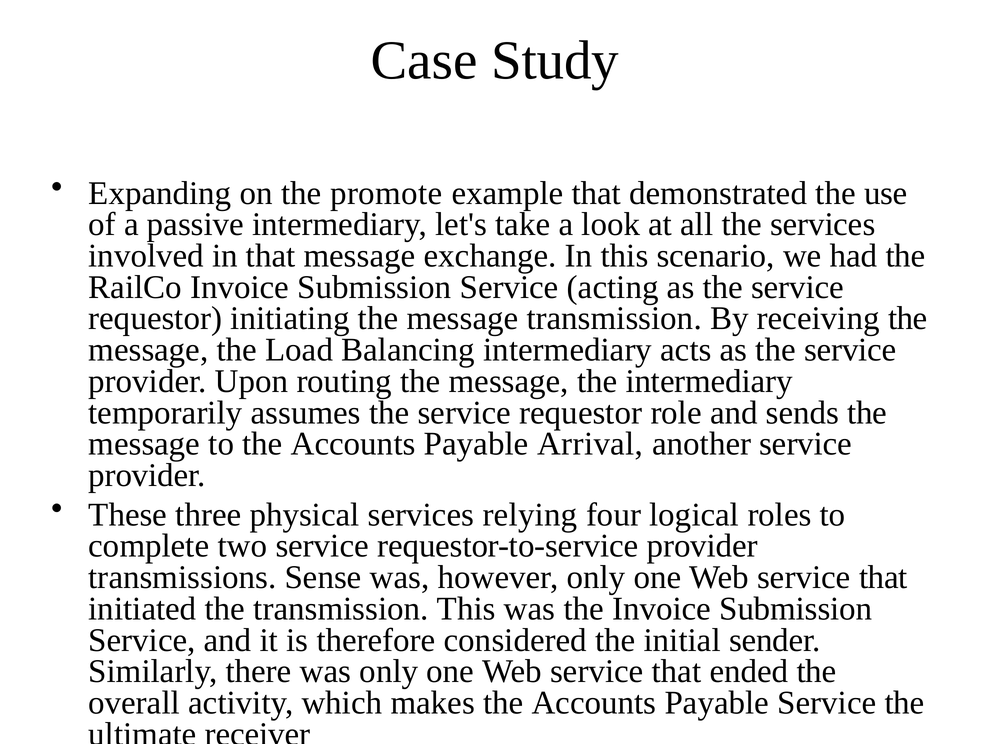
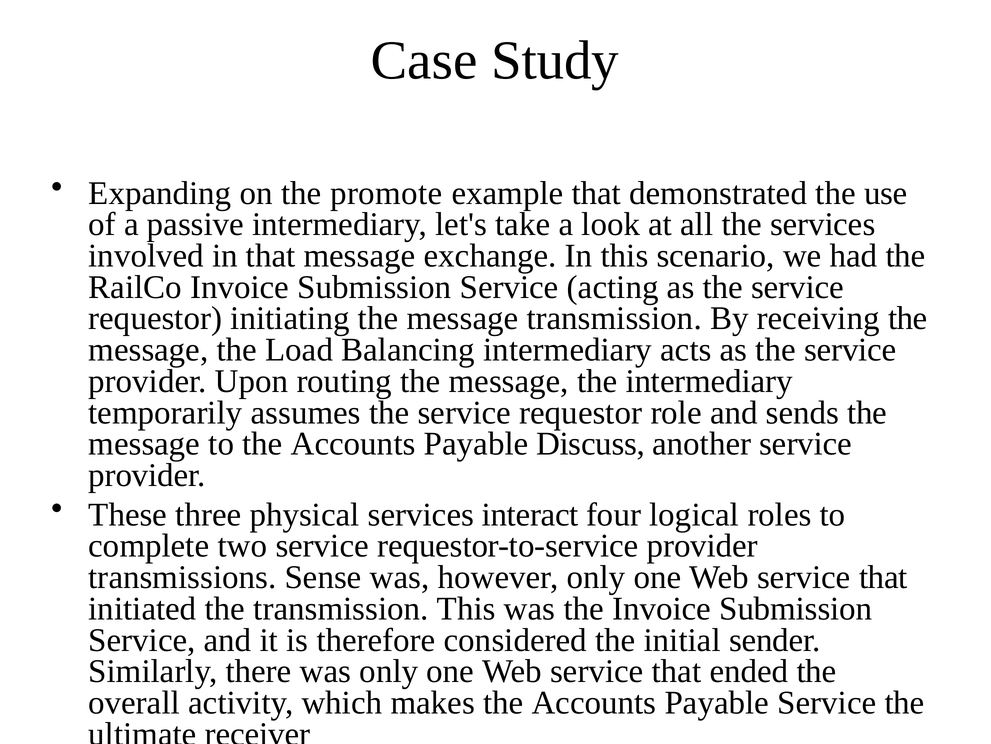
Arrival: Arrival -> Discuss
relying: relying -> interact
